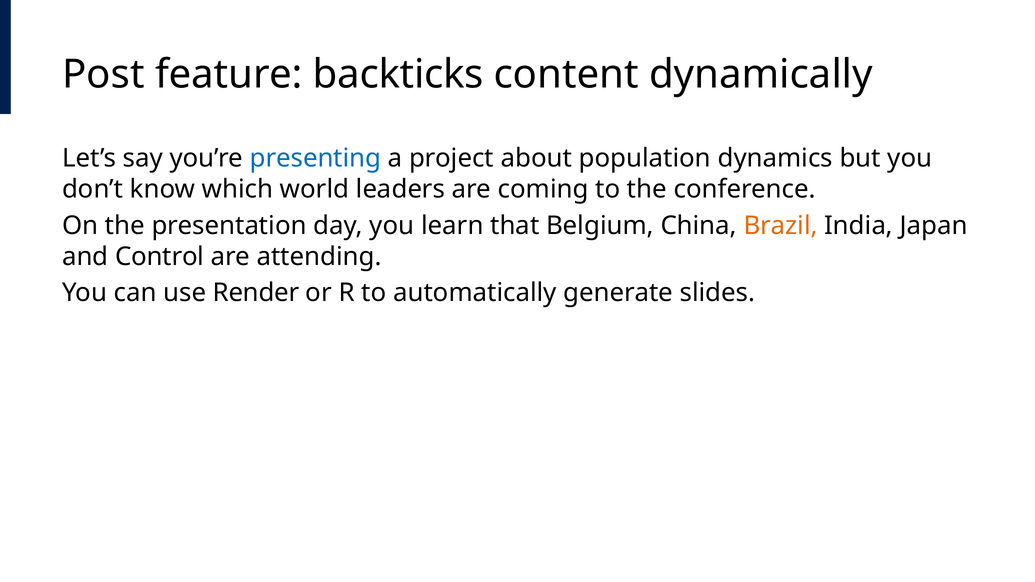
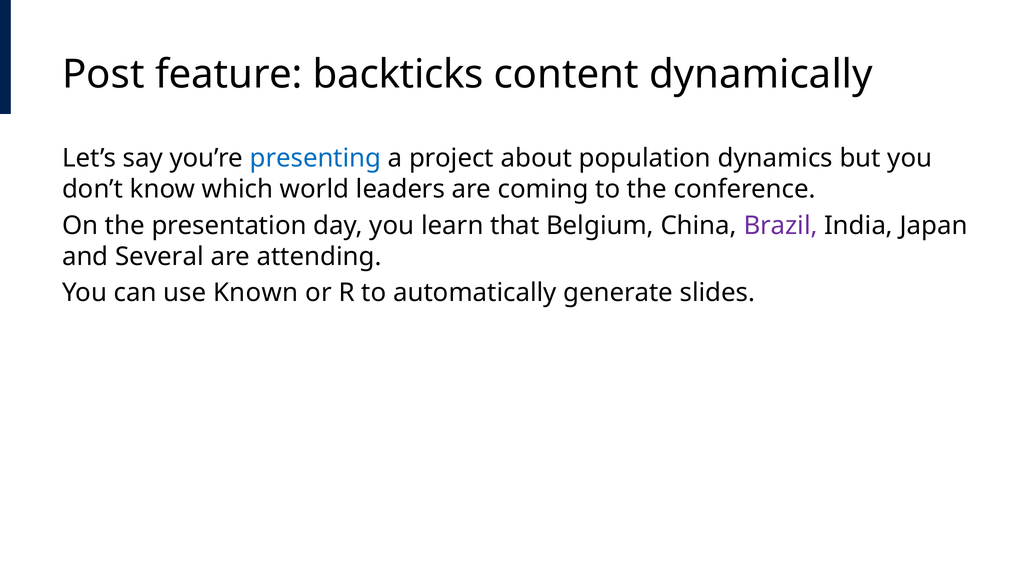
Brazil colour: orange -> purple
Control: Control -> Several
Render: Render -> Known
